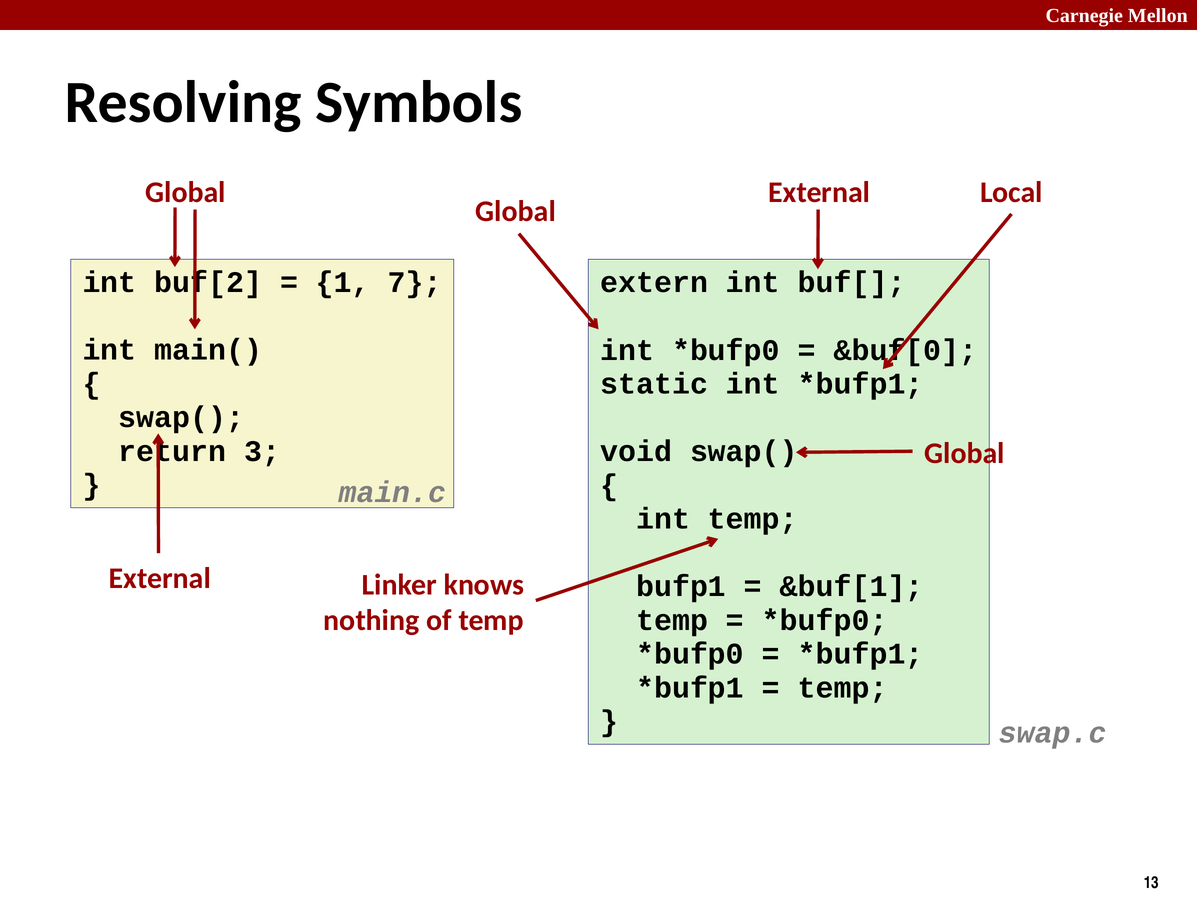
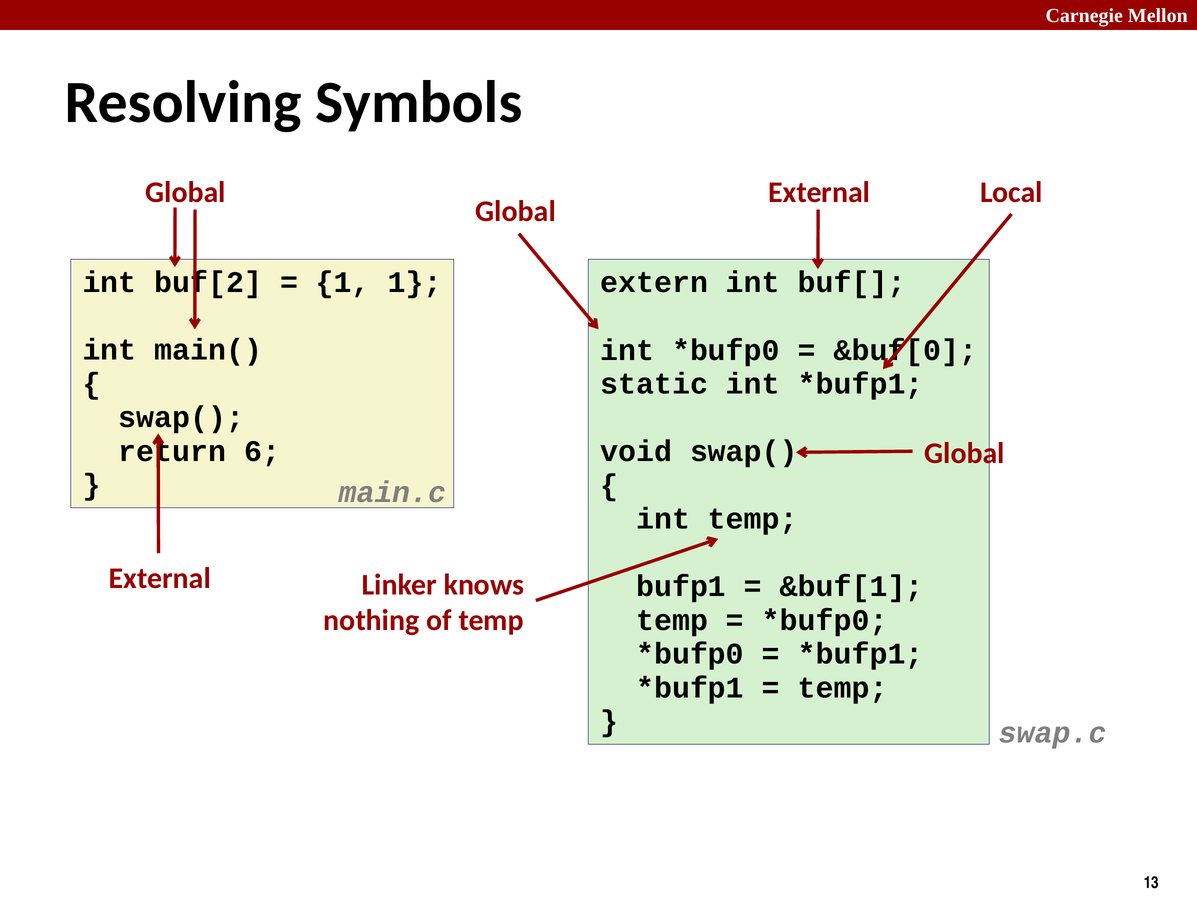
1 7: 7 -> 1
3: 3 -> 6
